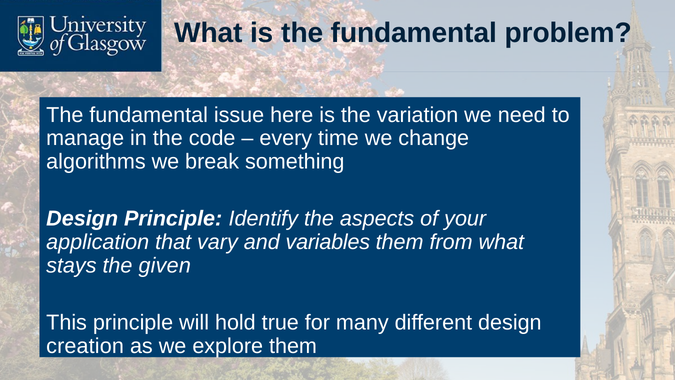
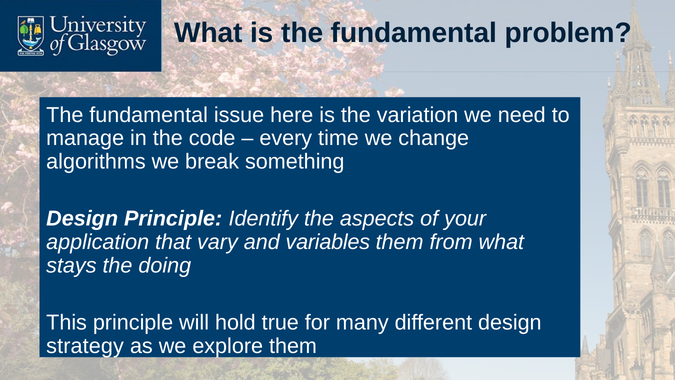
given: given -> doing
creation: creation -> strategy
